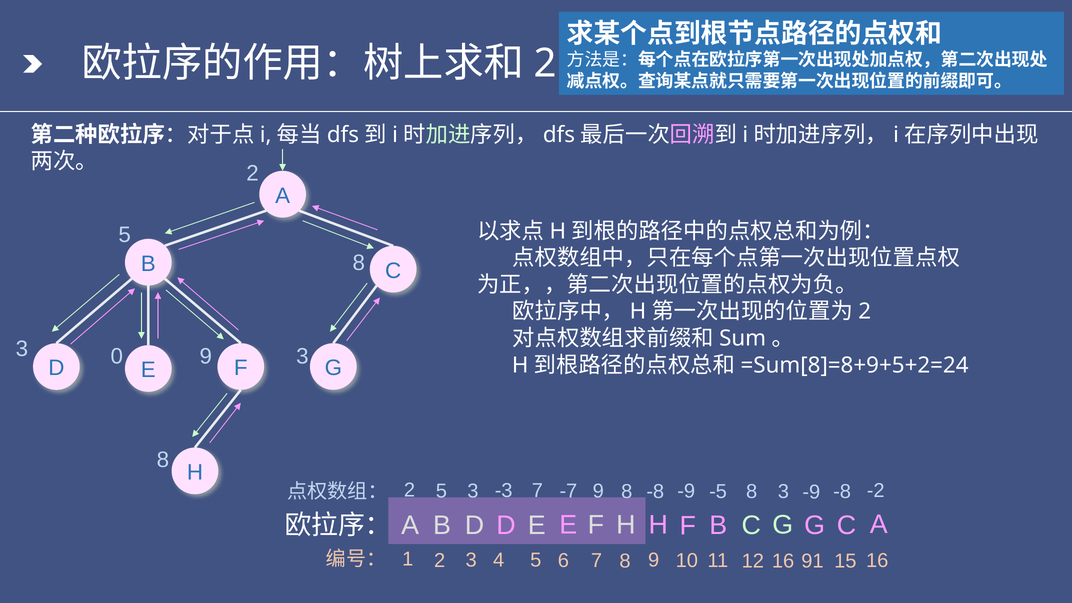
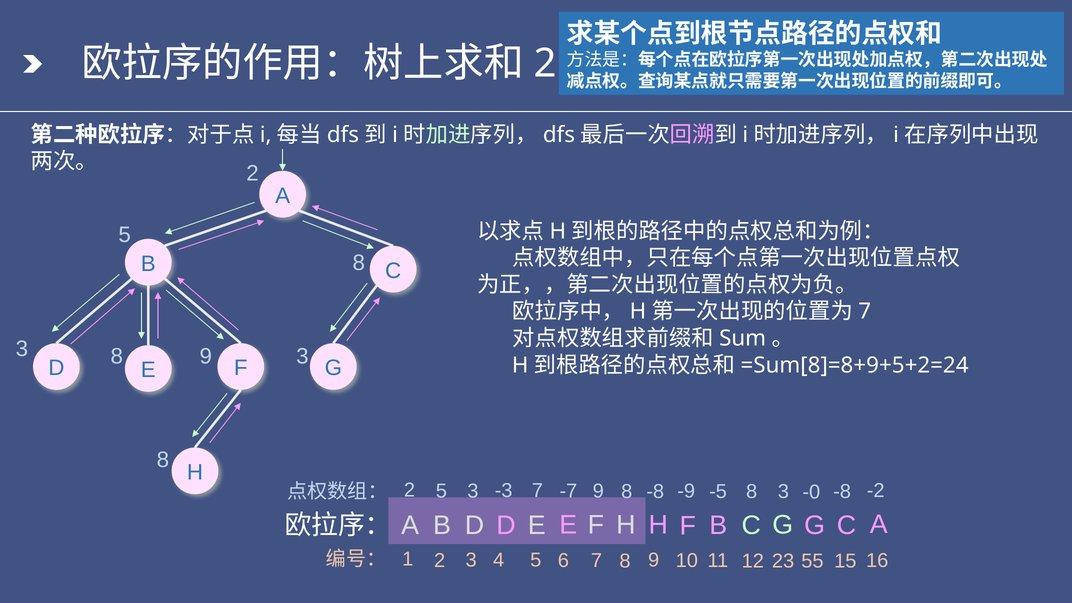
2 at (865, 312): 2 -> 7
3 0: 0 -> 8
-5 -9: -9 -> -0
4 16: 16 -> 23
91: 91 -> 55
